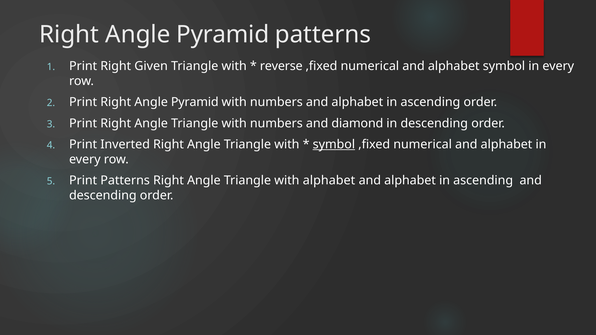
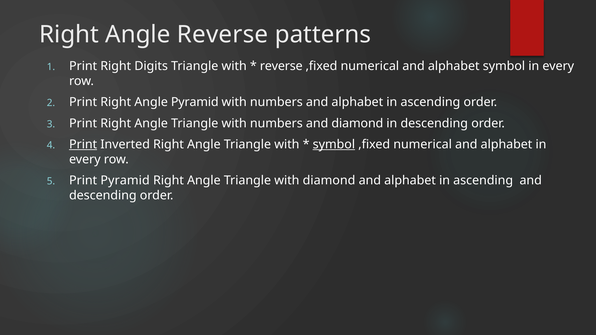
Pyramid at (223, 35): Pyramid -> Reverse
Given: Given -> Digits
Print at (83, 144) underline: none -> present
Print Patterns: Patterns -> Pyramid
with alphabet: alphabet -> diamond
